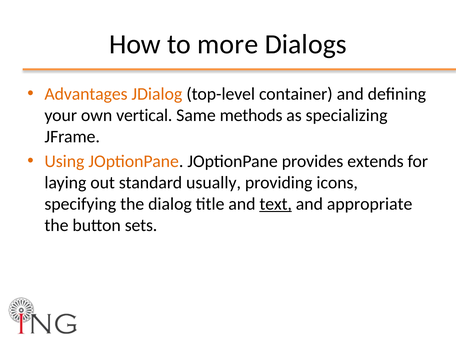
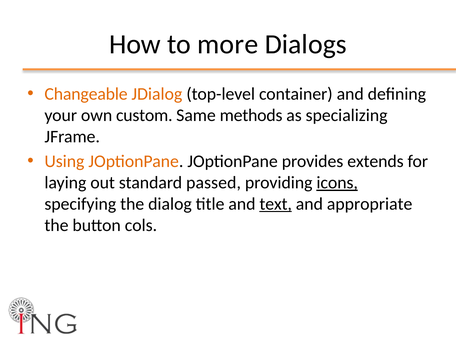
Advantages: Advantages -> Changeable
vertical: vertical -> custom
usually: usually -> passed
icons underline: none -> present
sets: sets -> cols
